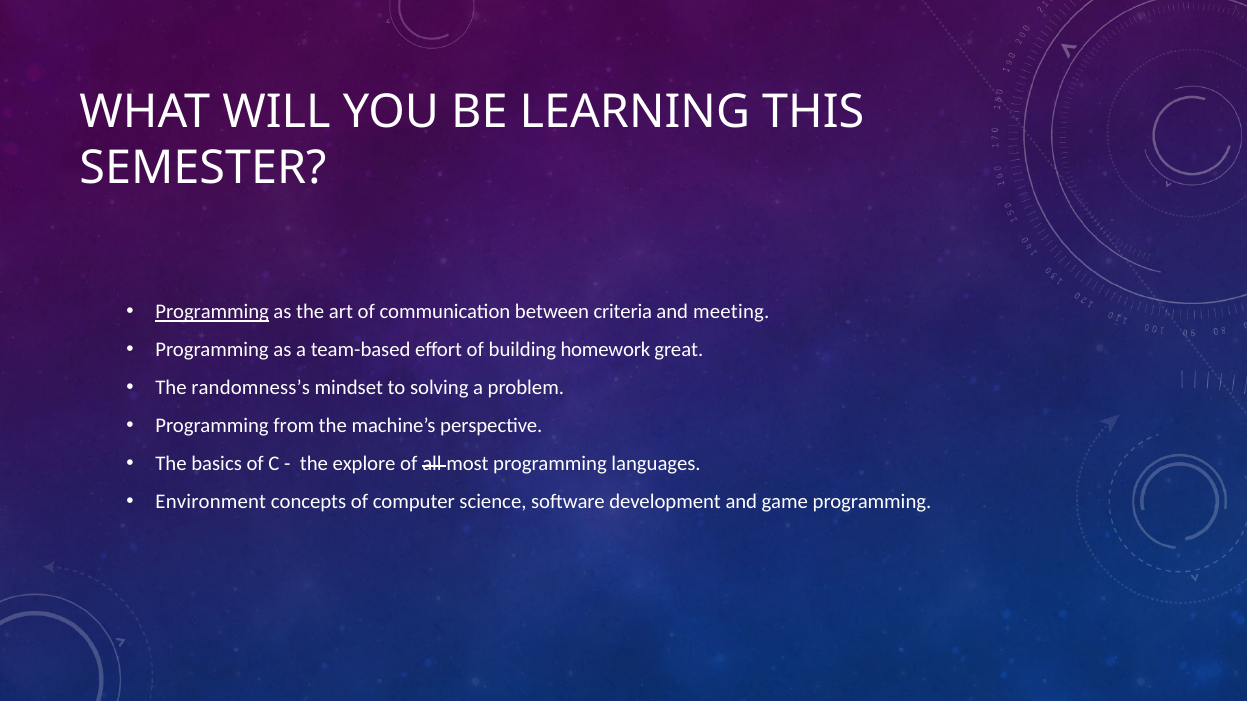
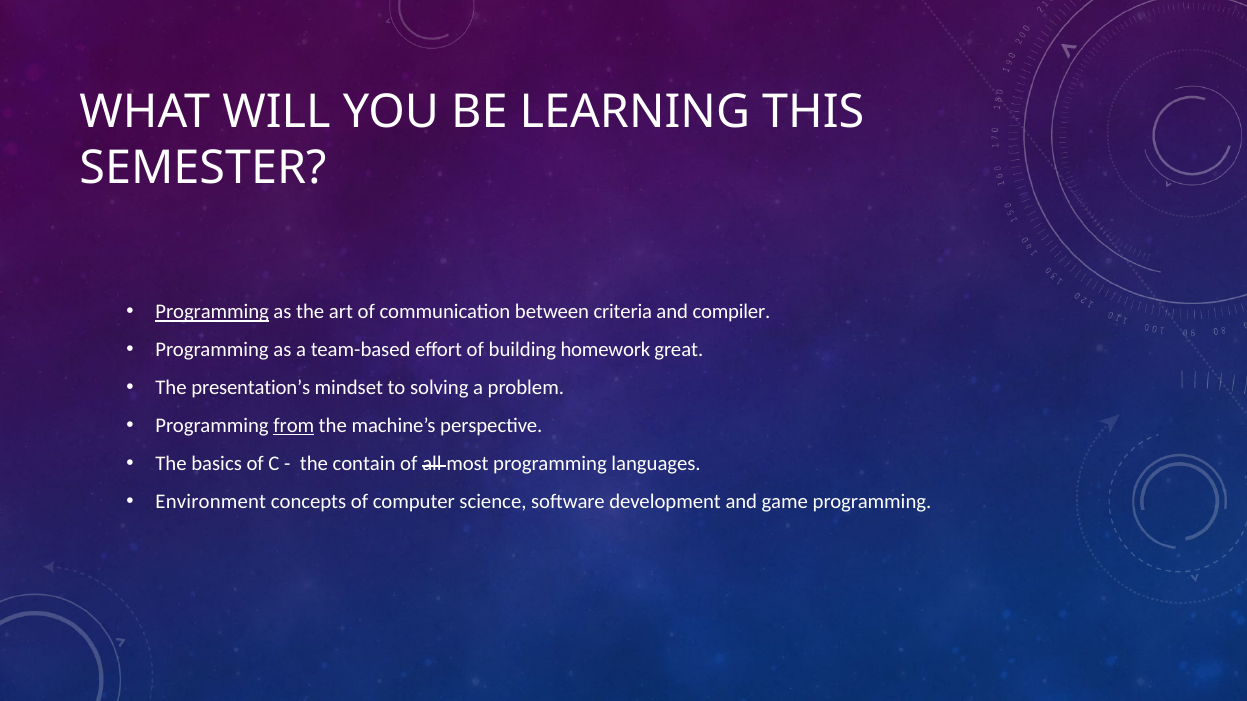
meeting: meeting -> compiler
randomness’s: randomness’s -> presentation’s
from underline: none -> present
explore: explore -> contain
